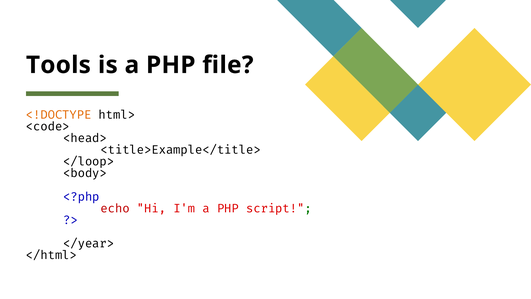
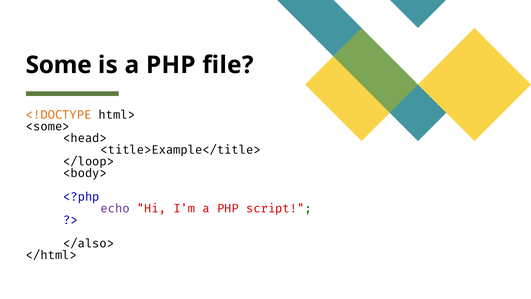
Tools: Tools -> Some
<code>: <code> -> <some>
echo colour: red -> purple
</year>: </year> -> </also>
